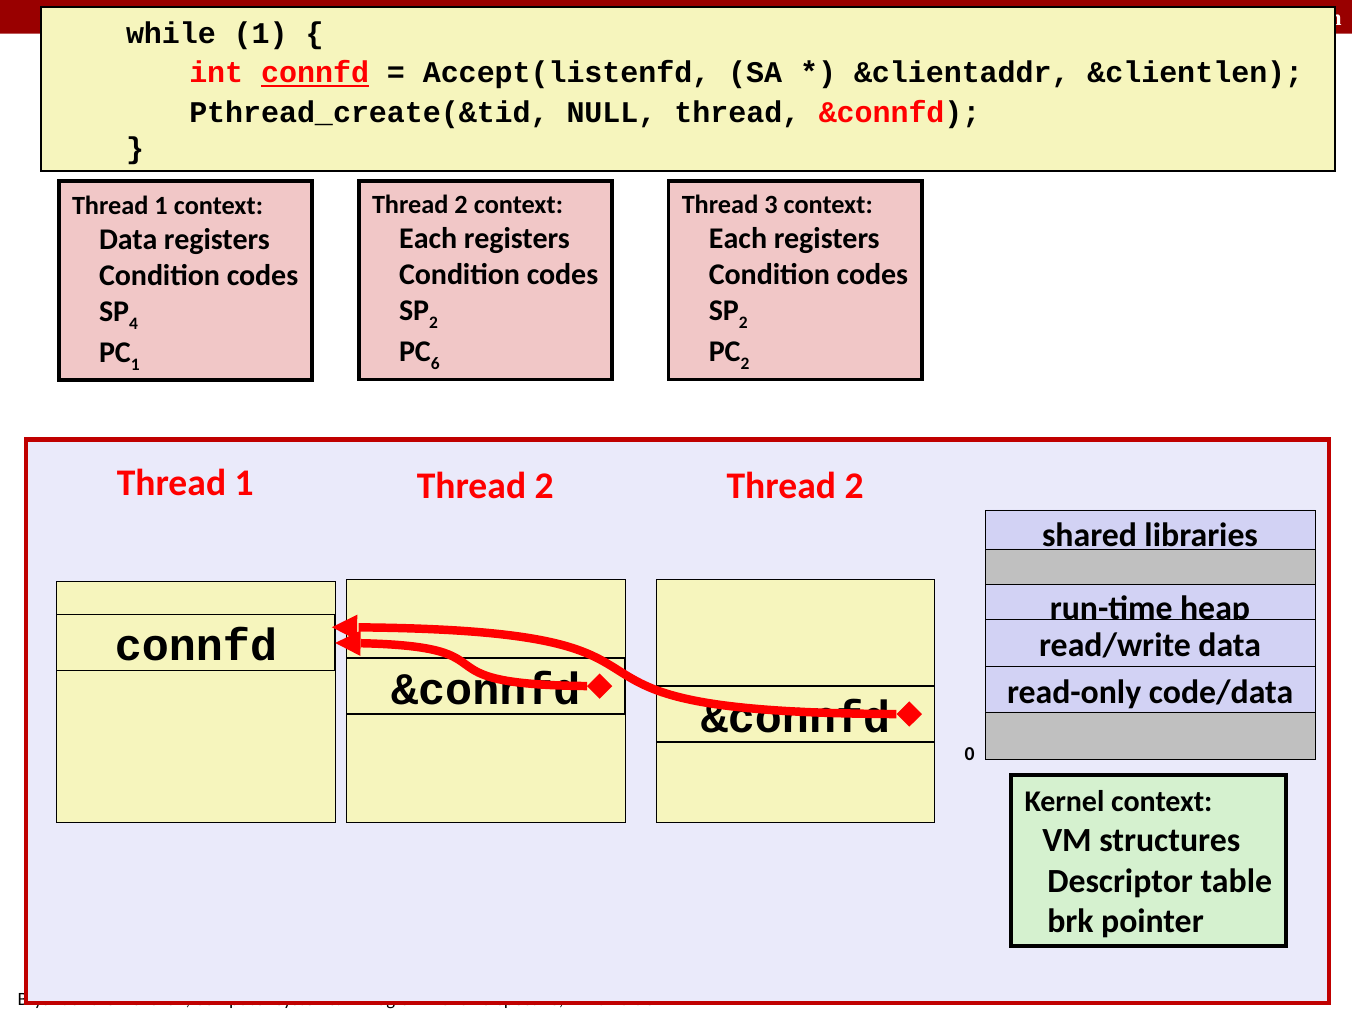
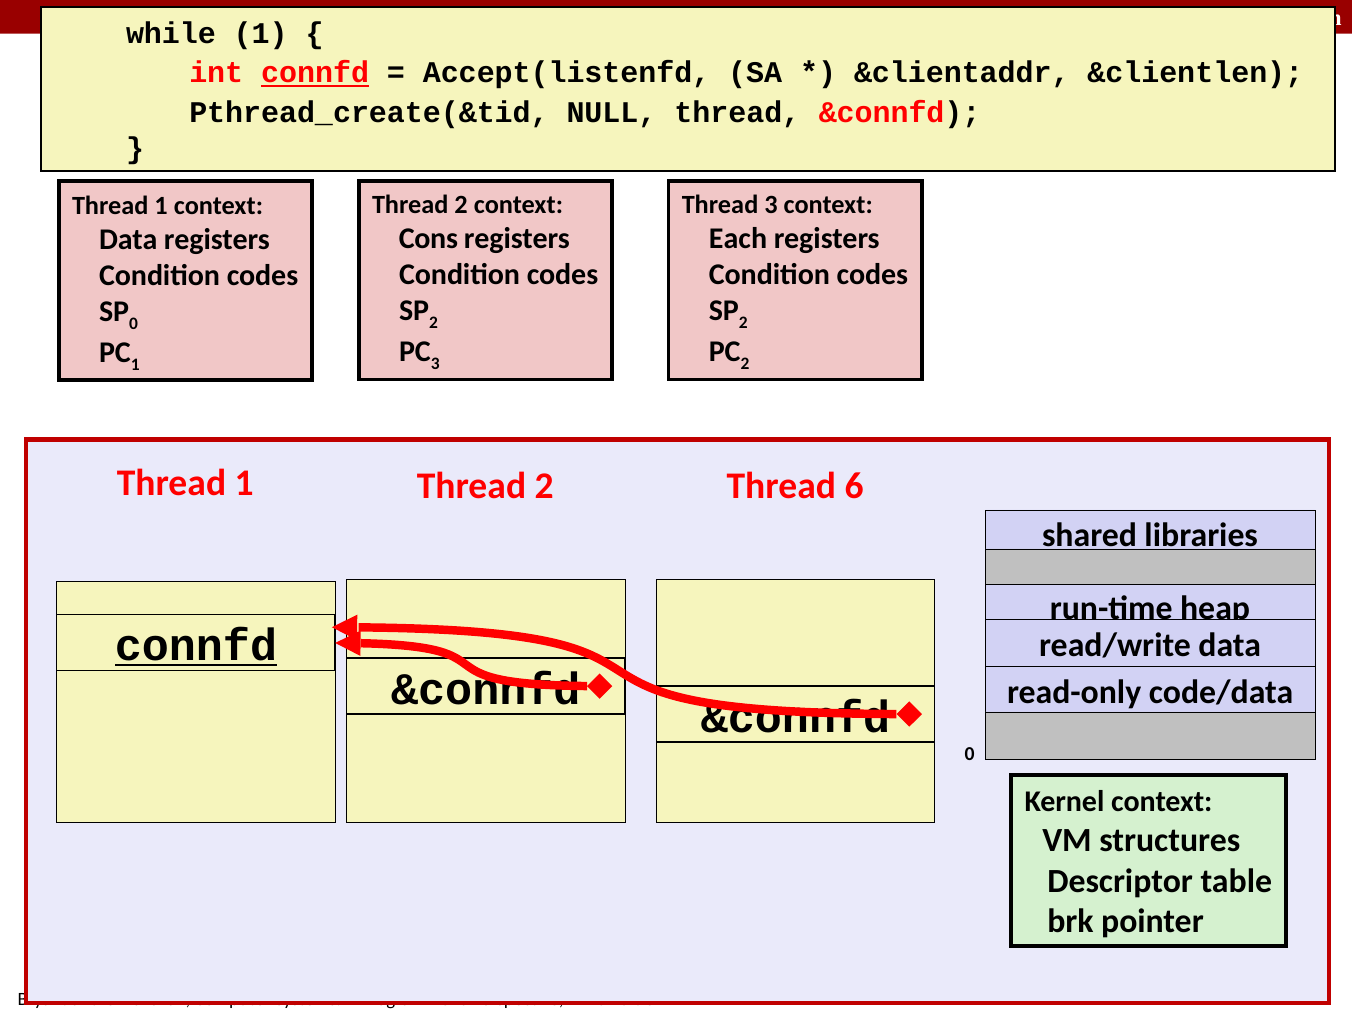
Each at (428, 239): Each -> Cons
4 at (133, 323): 4 -> 0
6 at (435, 364): 6 -> 3
2 at (854, 486): 2 -> 6
connfd at (196, 646) underline: none -> present
